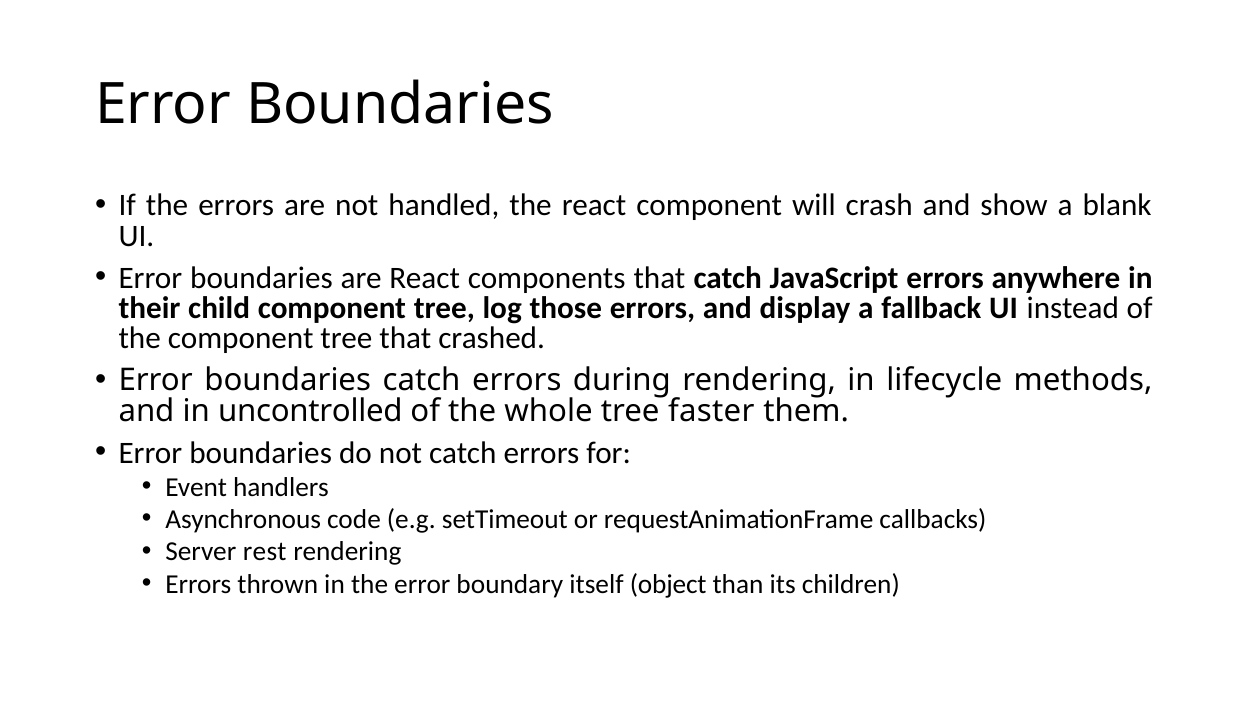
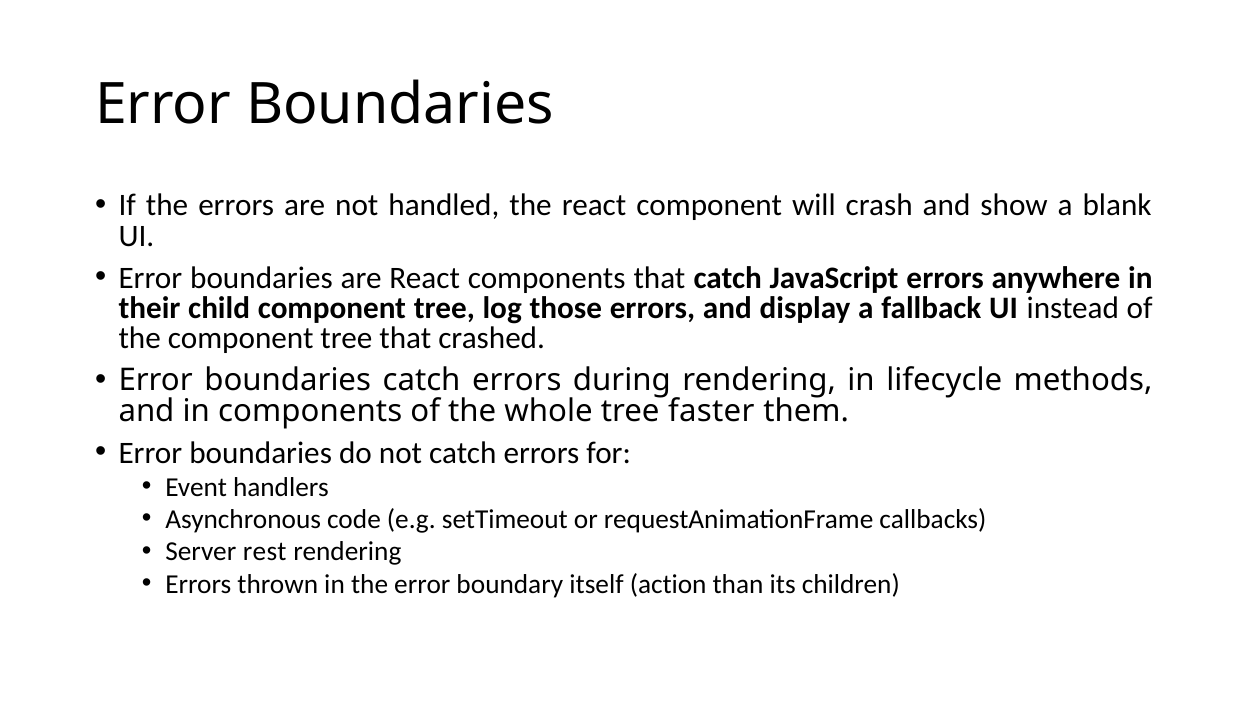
in uncontrolled: uncontrolled -> components
object: object -> action
